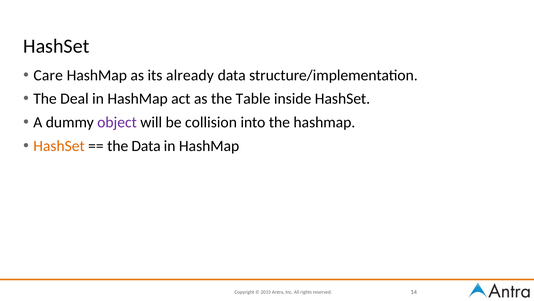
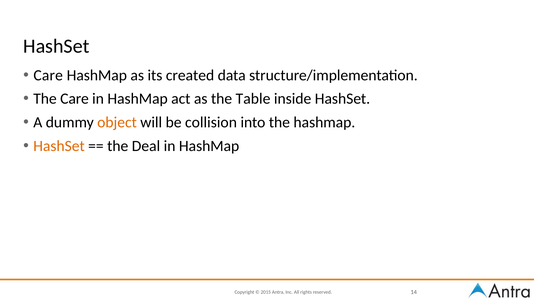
already: already -> created
The Deal: Deal -> Care
object colour: purple -> orange
the Data: Data -> Deal
